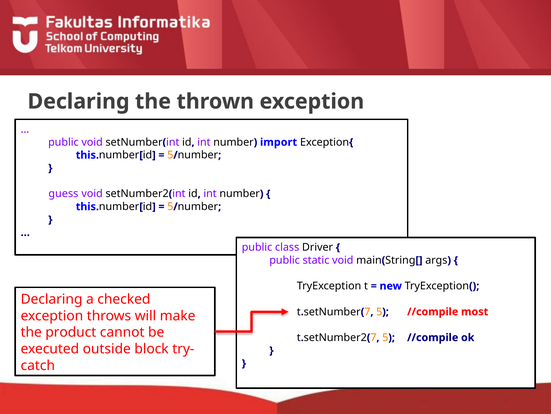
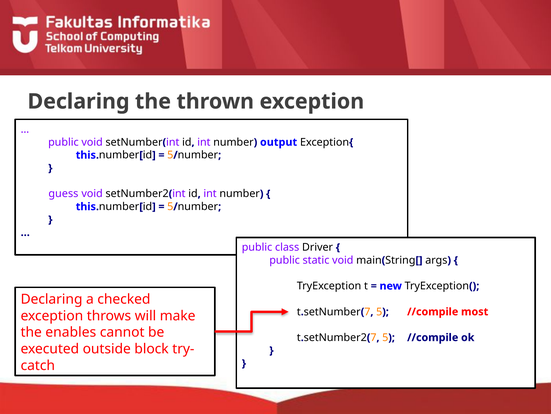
import: import -> output
product: product -> enables
